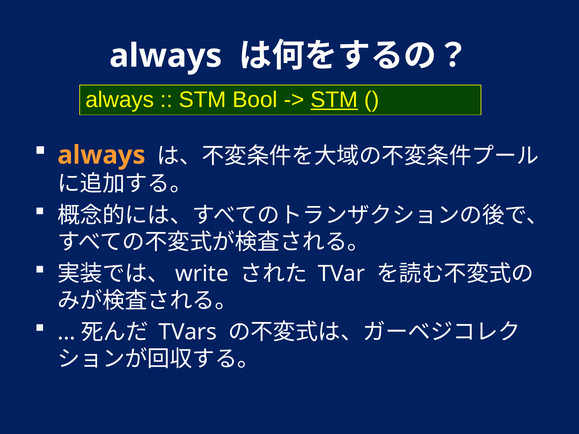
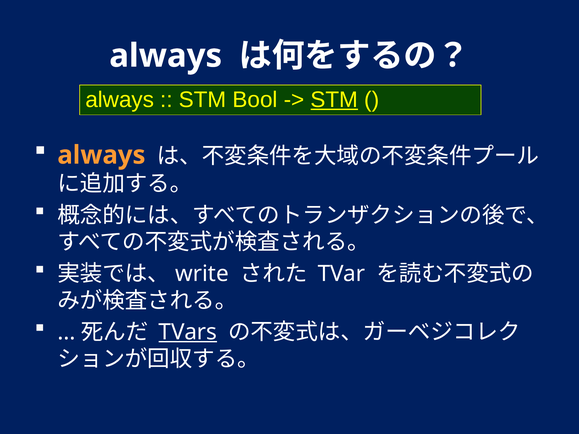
TVars underline: none -> present
